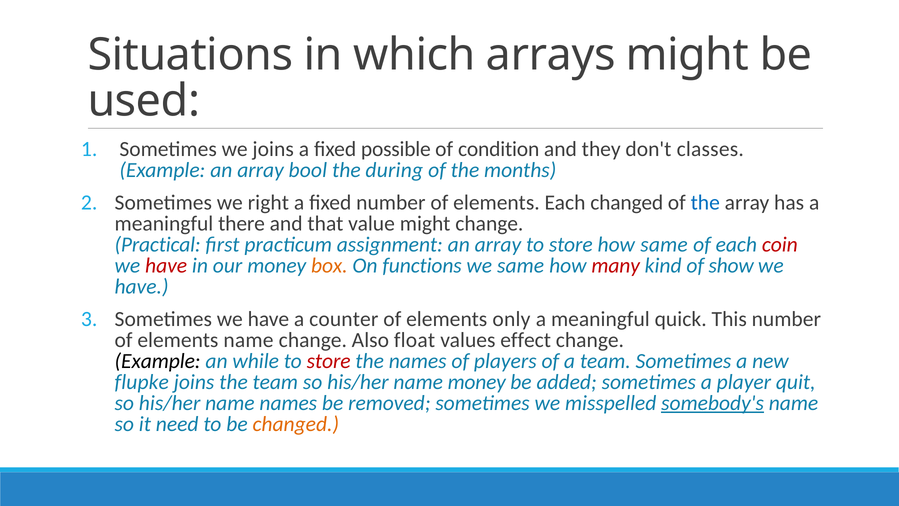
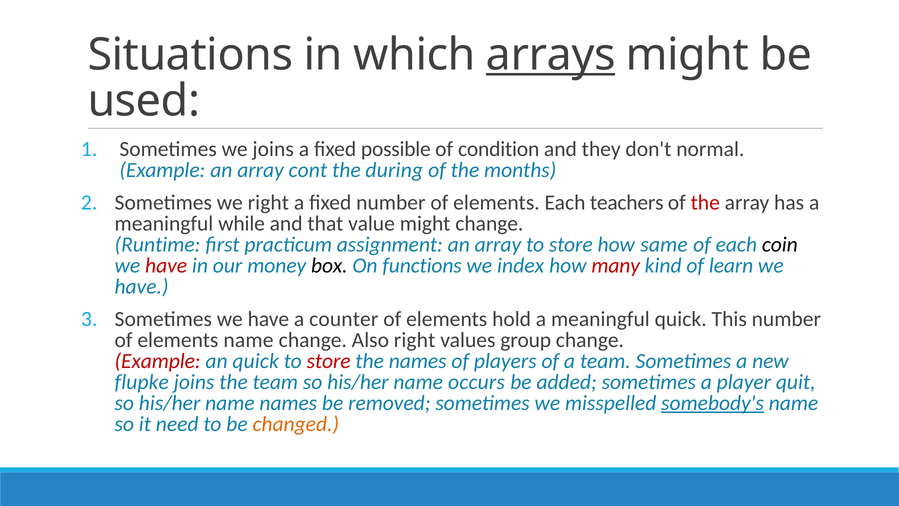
arrays underline: none -> present
classes: classes -> normal
bool: bool -> cont
Each changed: changed -> teachers
the at (705, 203) colour: blue -> red
there: there -> while
Practical: Practical -> Runtime
coin colour: red -> black
box colour: orange -> black
we same: same -> index
show: show -> learn
only: only -> hold
Also float: float -> right
effect: effect -> group
Example at (158, 361) colour: black -> red
an while: while -> quick
name money: money -> occurs
